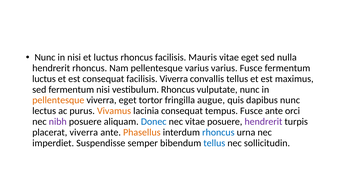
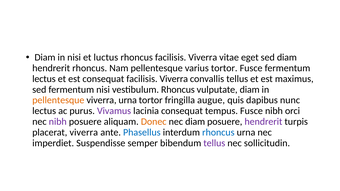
Nunc at (45, 57): Nunc -> Diam
rhoncus facilisis Mauris: Mauris -> Viverra
sed nulla: nulla -> diam
varius varius: varius -> tortor
luctus at (44, 79): luctus -> lectus
vulputate nunc: nunc -> diam
viverra eget: eget -> urna
Vivamus colour: orange -> purple
Fusce ante: ante -> nibh
Donec colour: blue -> orange
nec vitae: vitae -> diam
Phasellus colour: orange -> blue
tellus at (214, 143) colour: blue -> purple
